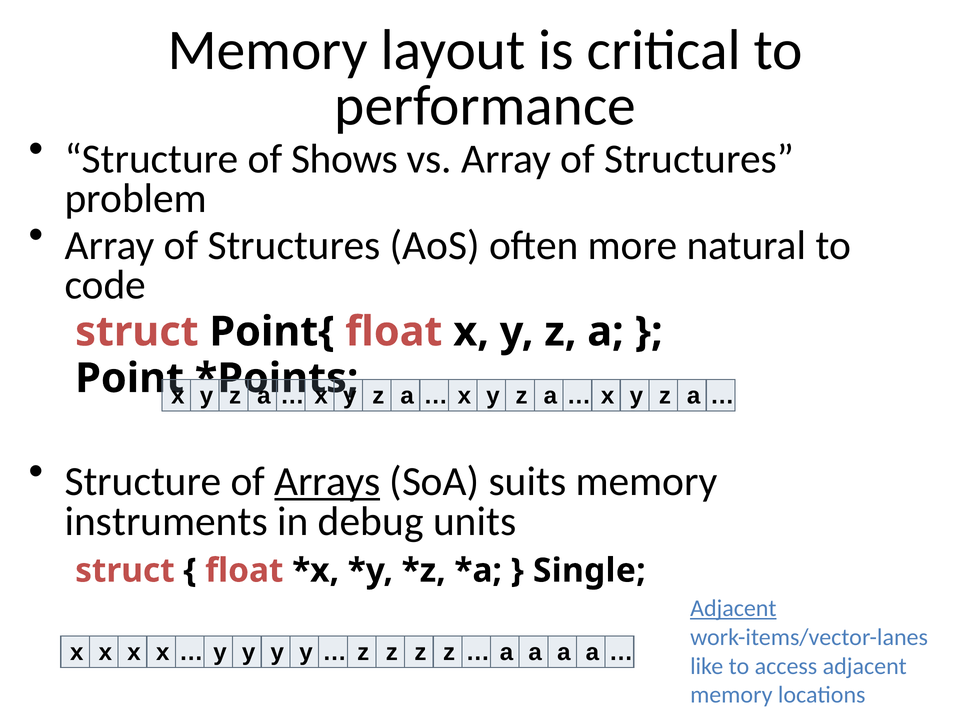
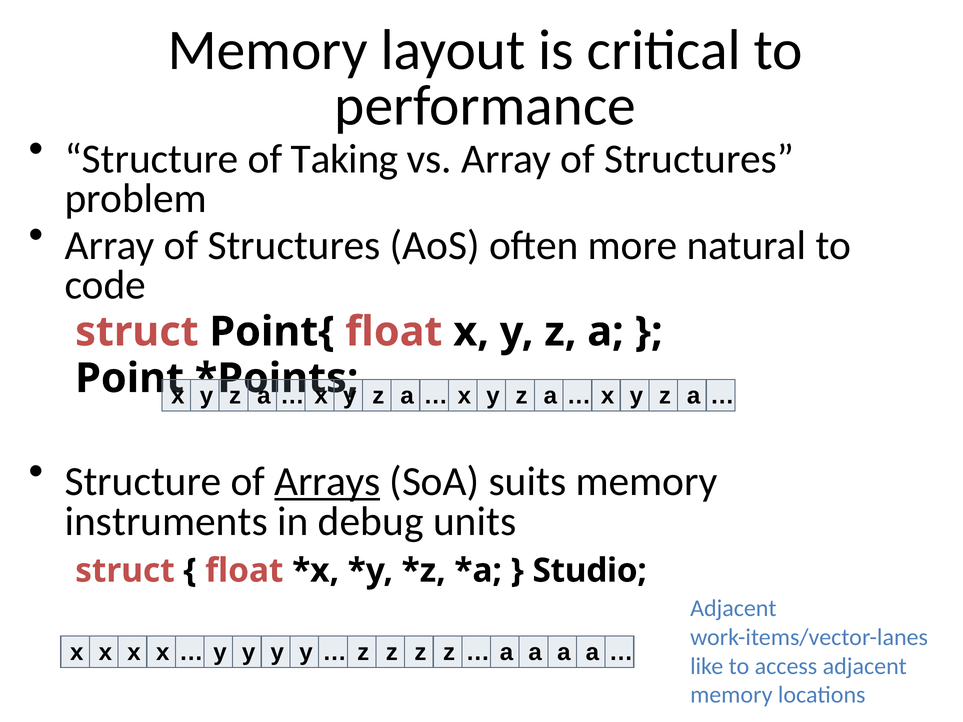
Shows: Shows -> Taking
Single: Single -> Studio
Adjacent at (733, 609) underline: present -> none
